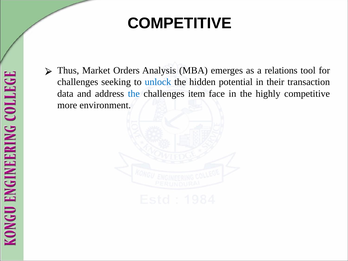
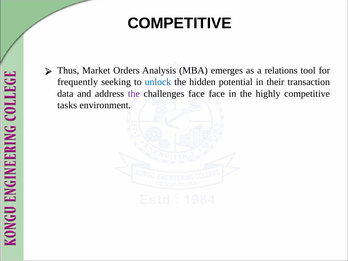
challenges at (78, 82): challenges -> frequently
the at (134, 94) colour: blue -> purple
challenges item: item -> face
more: more -> tasks
